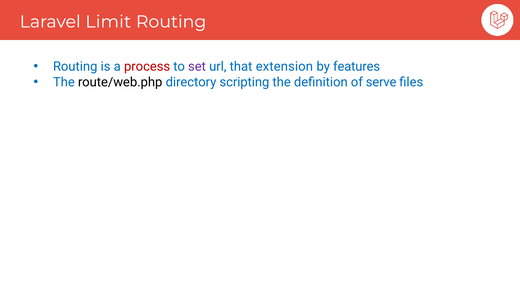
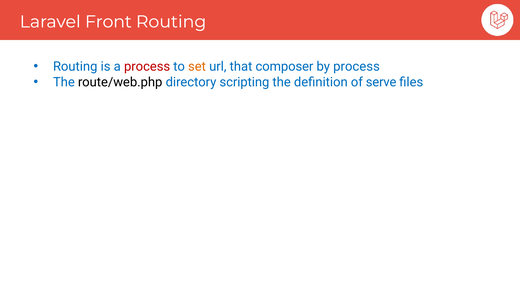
Limit: Limit -> Front
set colour: purple -> orange
extension: extension -> composer
by features: features -> process
